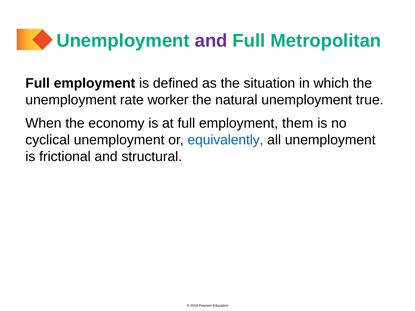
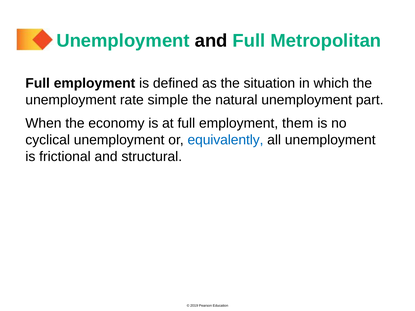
and at (211, 41) colour: purple -> black
worker: worker -> simple
true: true -> part
